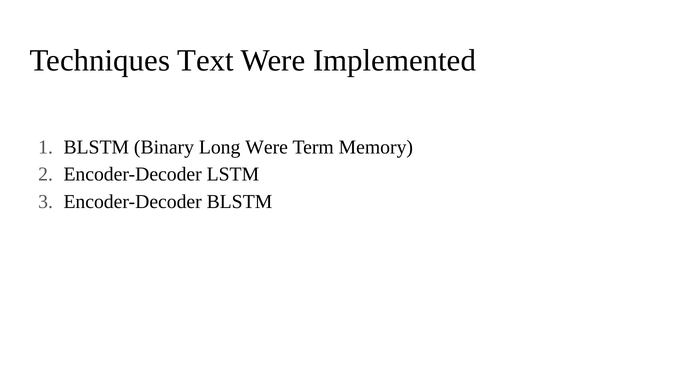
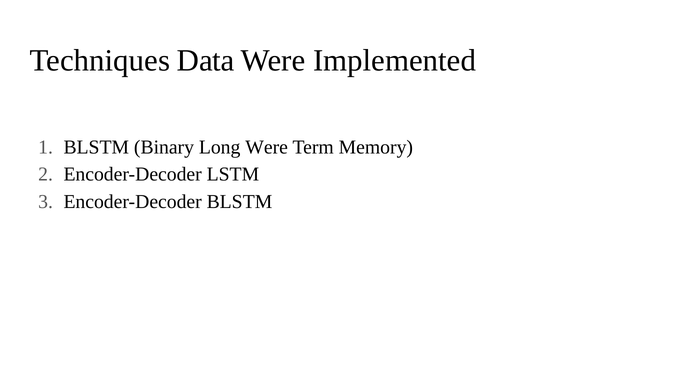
Text: Text -> Data
